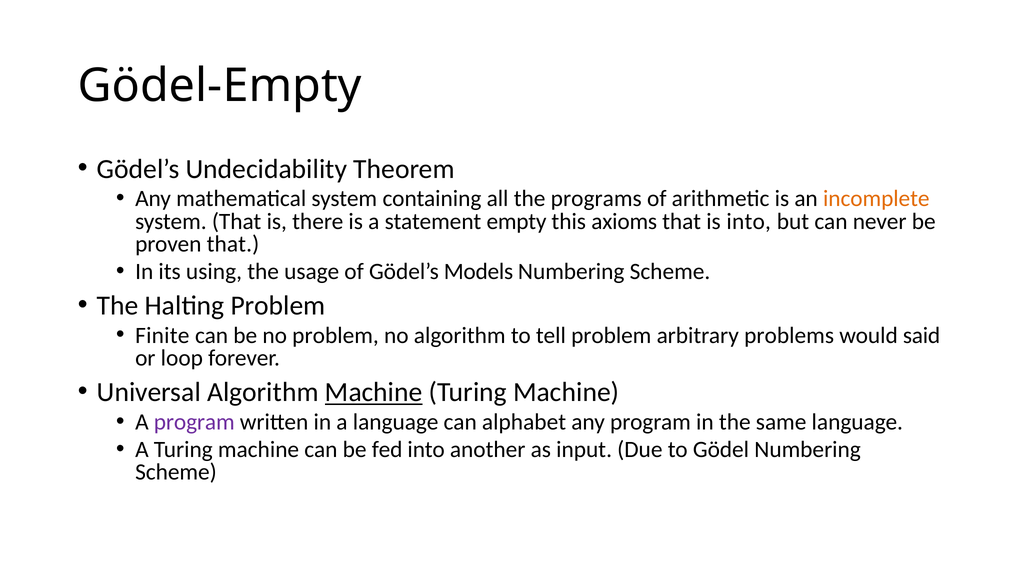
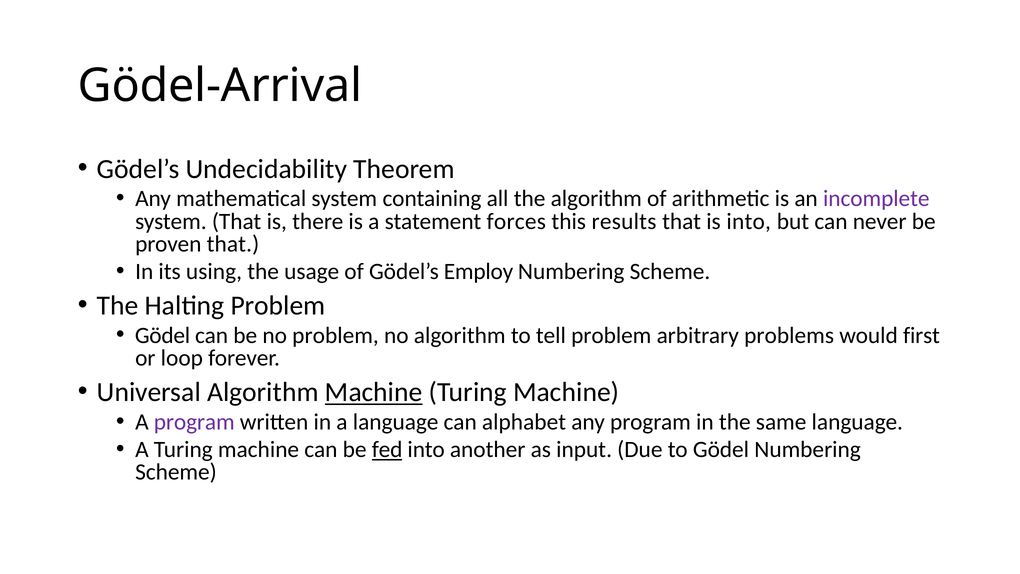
Gödel-Empty: Gödel-Empty -> Gödel-Arrival
the programs: programs -> algorithm
incomplete colour: orange -> purple
empty: empty -> forces
axioms: axioms -> results
Models: Models -> Employ
Finite at (162, 335): Finite -> Gödel
said: said -> first
fed underline: none -> present
